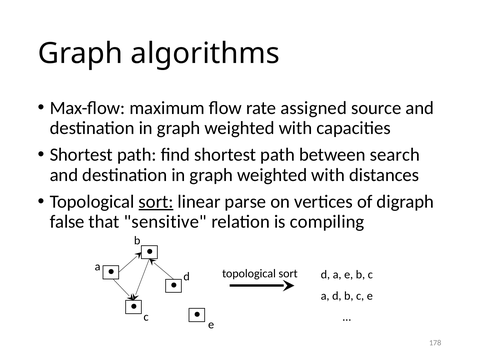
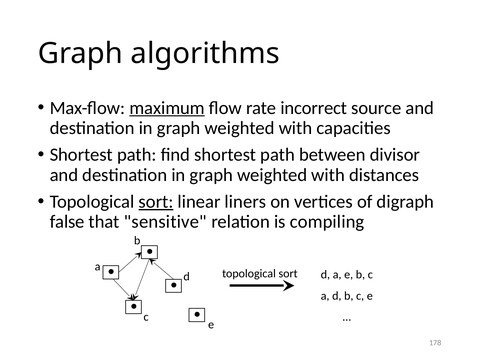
maximum underline: none -> present
assigned: assigned -> incorrect
search: search -> divisor
parse: parse -> liners
